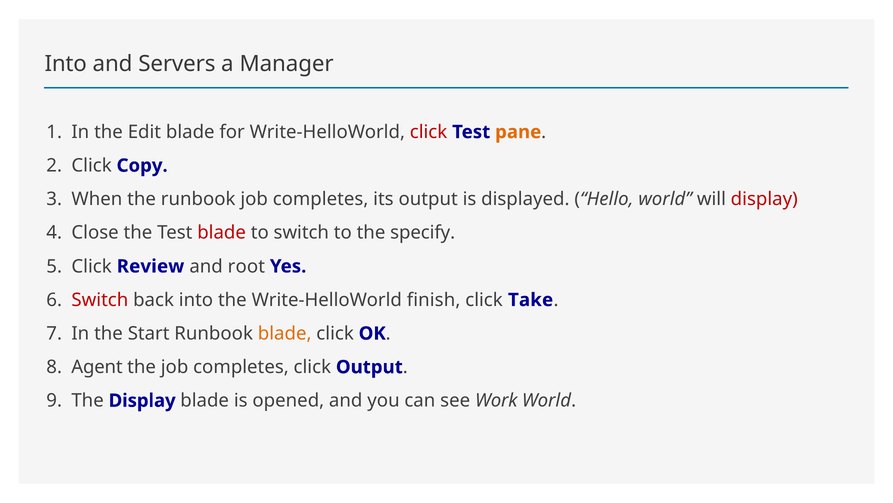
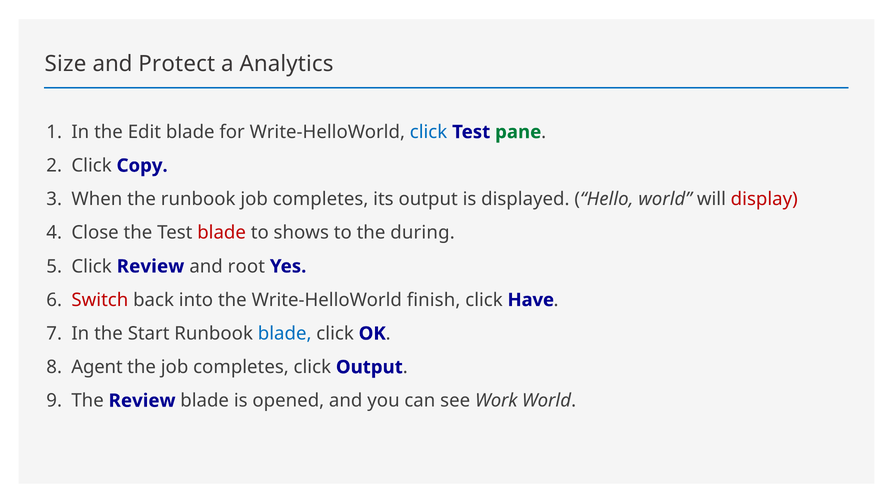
Into at (66, 64): Into -> Size
Servers: Servers -> Protect
Manager: Manager -> Analytics
click at (429, 132) colour: red -> blue
pane colour: orange -> green
to switch: switch -> shows
specify: specify -> during
Take: Take -> Have
blade at (285, 333) colour: orange -> blue
The Display: Display -> Review
